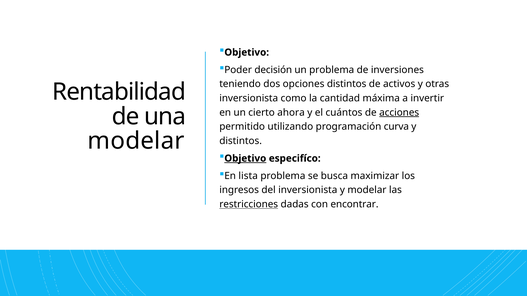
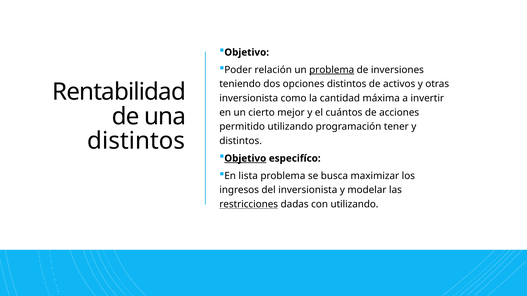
decisión: decisión -> relación
problema at (332, 70) underline: none -> present
ahora: ahora -> mejor
acciones underline: present -> none
curva: curva -> tener
modelar at (136, 141): modelar -> distintos
con encontrar: encontrar -> utilizando
